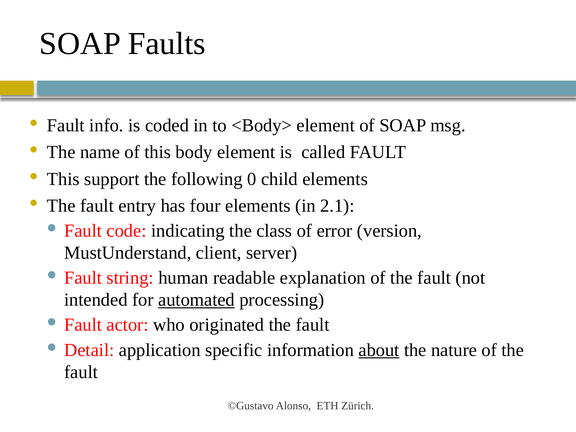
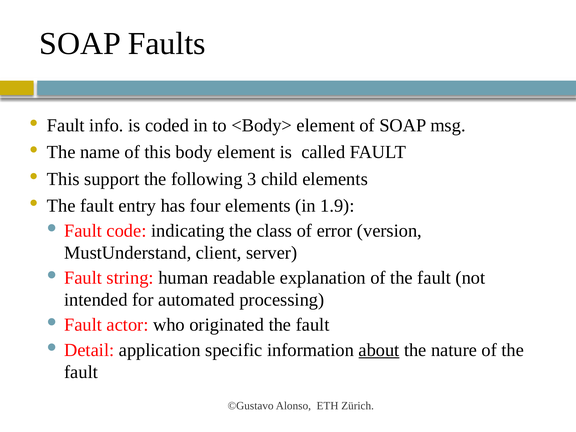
0: 0 -> 3
2.1: 2.1 -> 1.9
automated underline: present -> none
